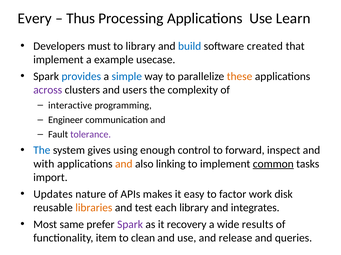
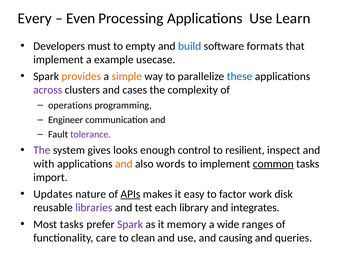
Thus: Thus -> Even
to library: library -> empty
created: created -> formats
provides colour: blue -> orange
simple colour: blue -> orange
these colour: orange -> blue
users: users -> cases
interactive: interactive -> operations
The at (42, 151) colour: blue -> purple
using: using -> looks
forward: forward -> resilient
linking: linking -> words
APIs underline: none -> present
libraries colour: orange -> purple
Most same: same -> tasks
recovery: recovery -> memory
results: results -> ranges
item: item -> care
release: release -> causing
